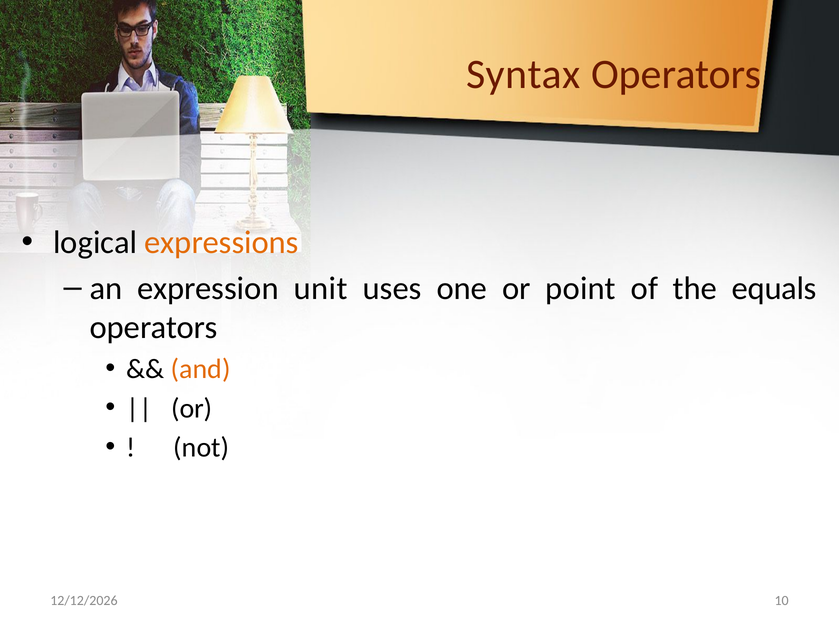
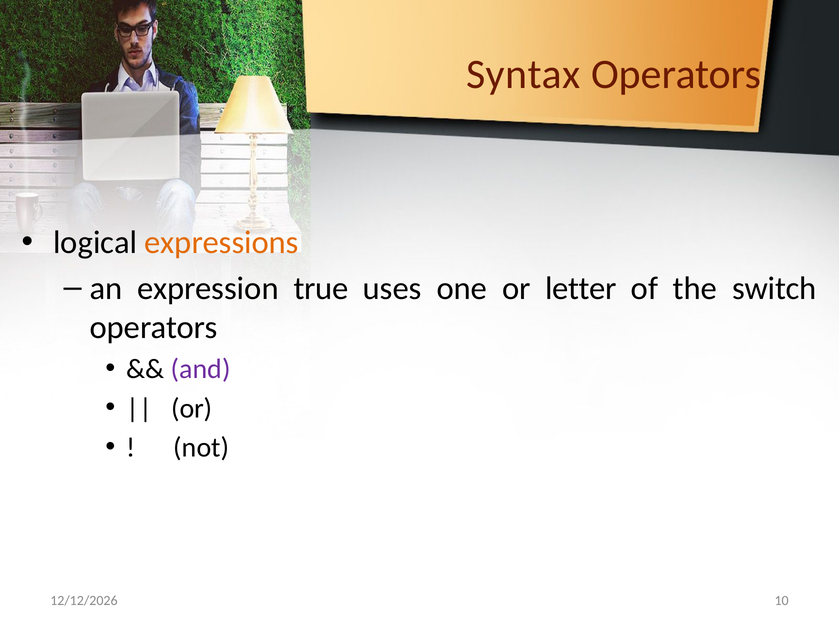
unit: unit -> true
point: point -> letter
equals: equals -> switch
and colour: orange -> purple
